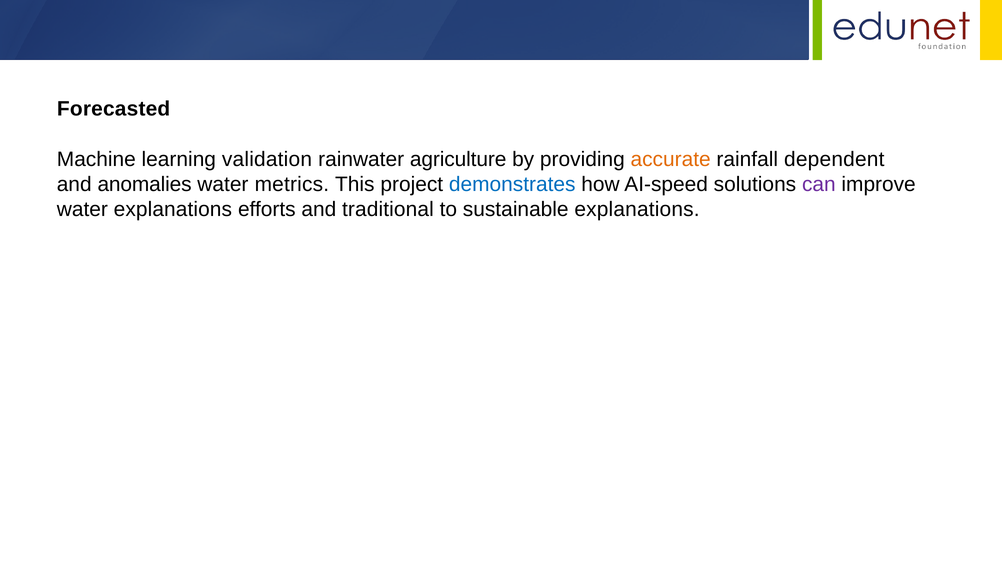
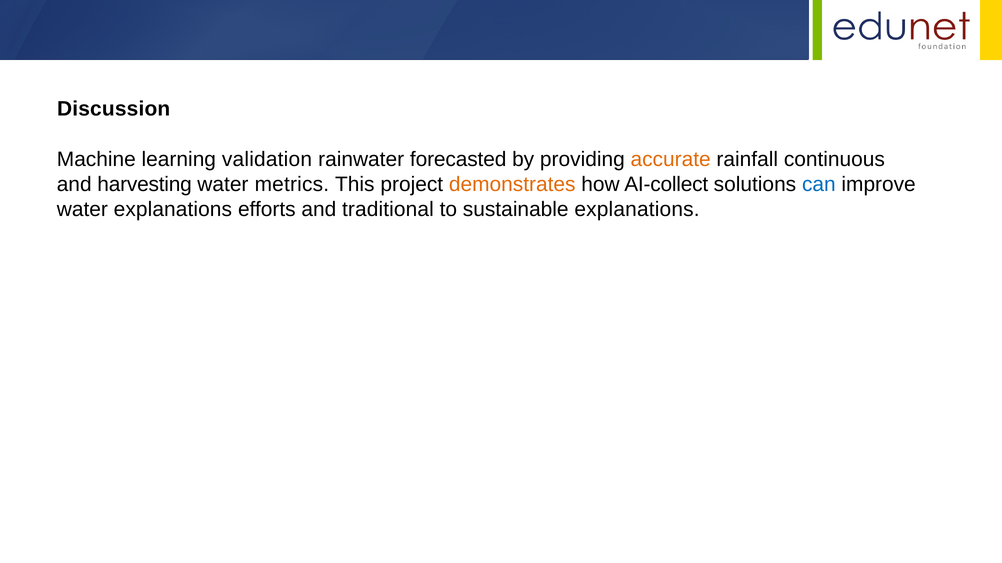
Forecasted: Forecasted -> Discussion
agriculture: agriculture -> forecasted
dependent: dependent -> continuous
anomalies: anomalies -> harvesting
demonstrates colour: blue -> orange
AI-speed: AI-speed -> AI-collect
can colour: purple -> blue
